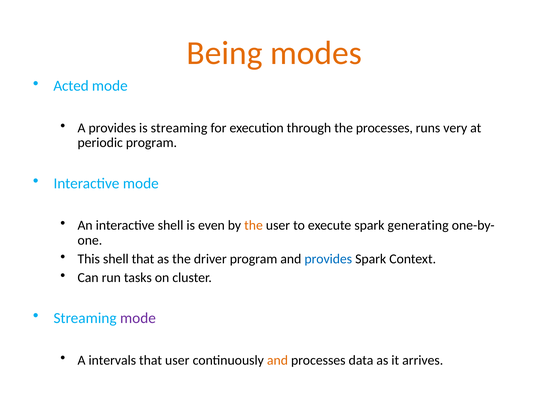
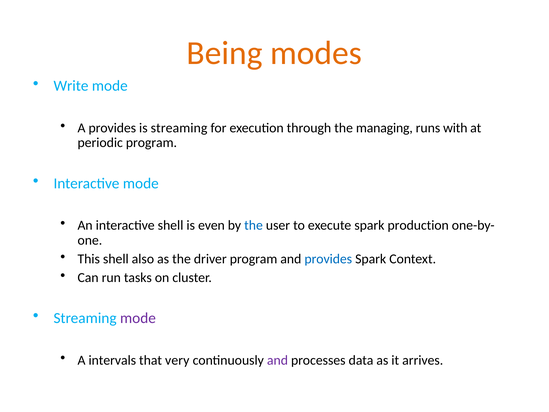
Acted: Acted -> Write
the processes: processes -> managing
very: very -> with
the at (254, 225) colour: orange -> blue
generating: generating -> production
shell that: that -> also
that user: user -> very
and at (277, 360) colour: orange -> purple
